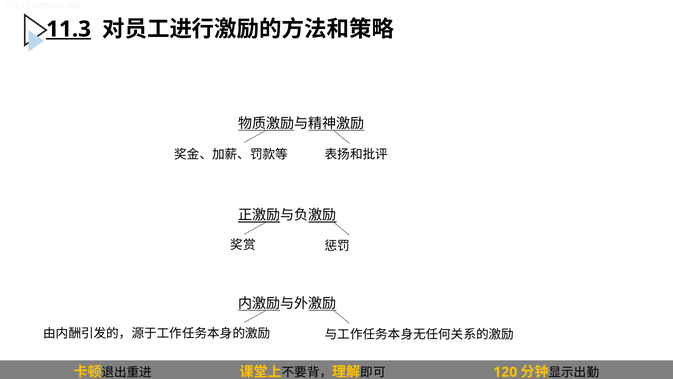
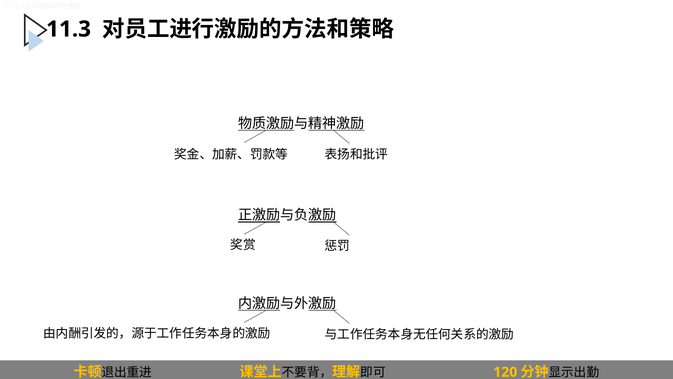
11.3 underline: present -> none
